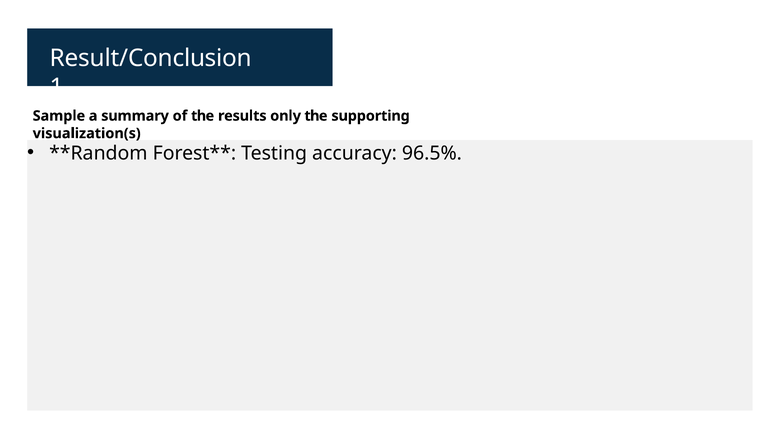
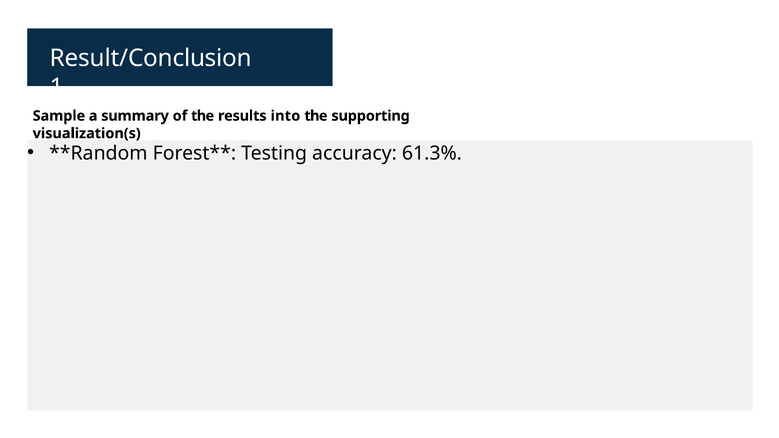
only: only -> into
96.5%: 96.5% -> 61.3%
